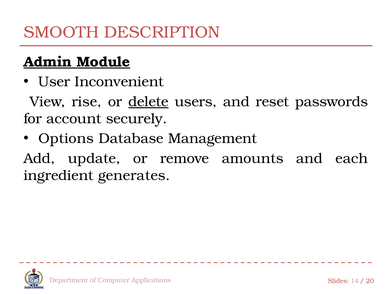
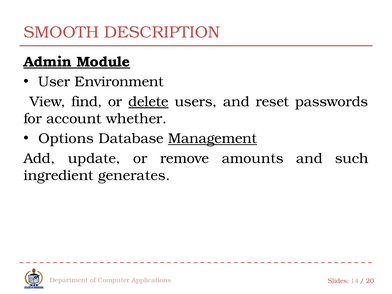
Inconvenient: Inconvenient -> Environment
rise: rise -> find
securely: securely -> whether
Management underline: none -> present
each: each -> such
